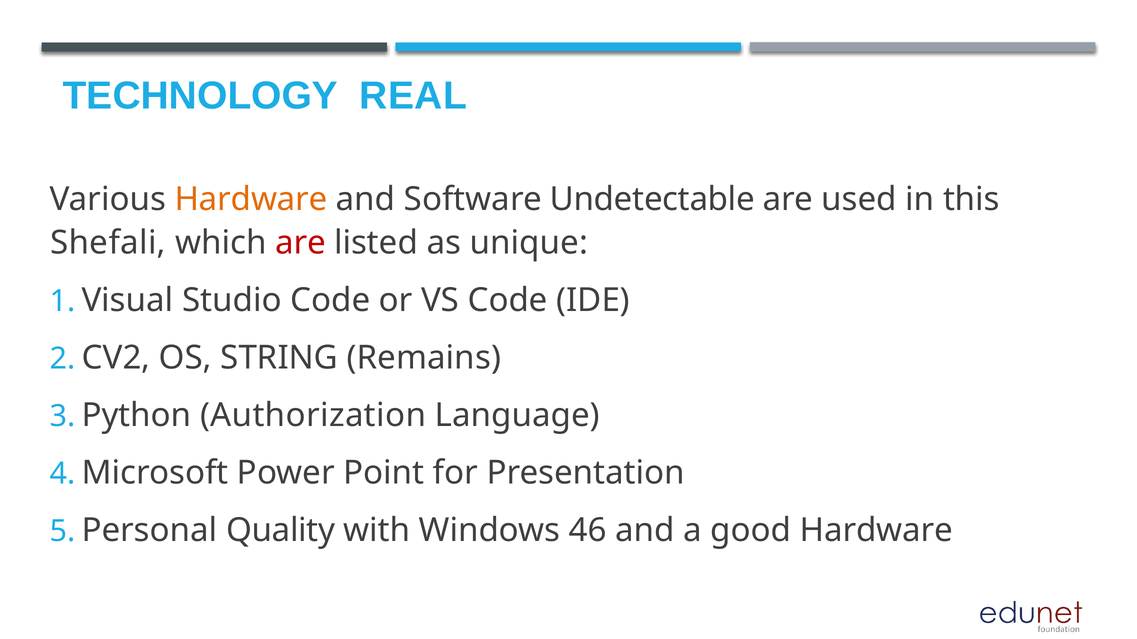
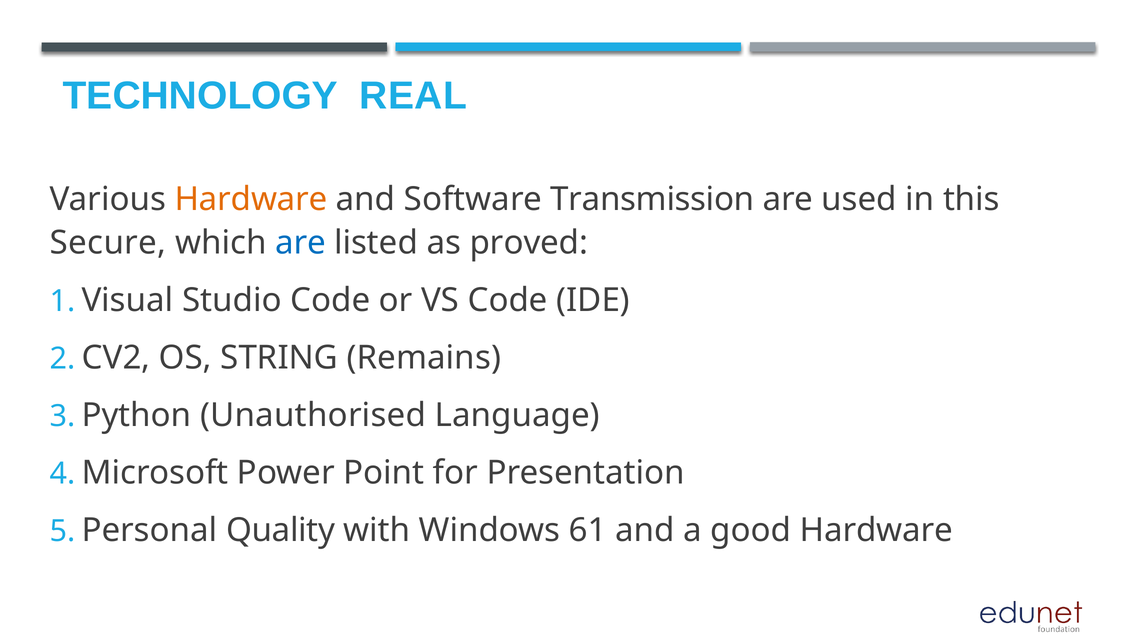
Undetectable: Undetectable -> Transmission
Shefali: Shefali -> Secure
are at (300, 243) colour: red -> blue
unique: unique -> proved
Authorization: Authorization -> Unauthorised
46: 46 -> 61
